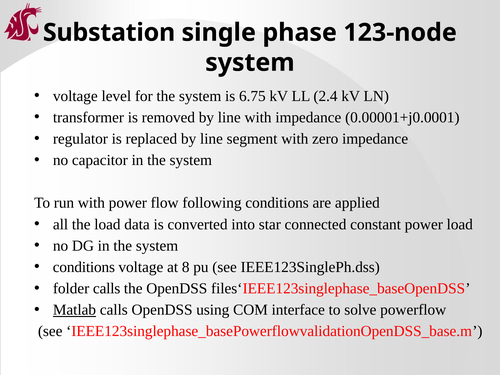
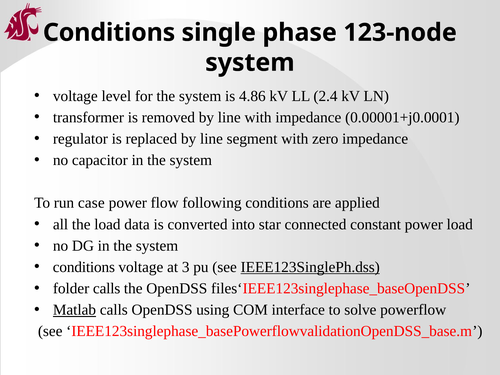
Substation at (109, 33): Substation -> Conditions
6.75: 6.75 -> 4.86
run with: with -> case
8: 8 -> 3
IEEE123SinglePh.dss underline: none -> present
